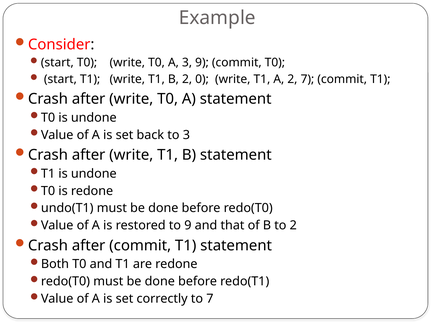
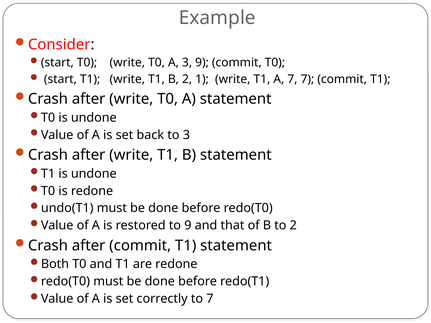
0: 0 -> 1
A 2: 2 -> 7
